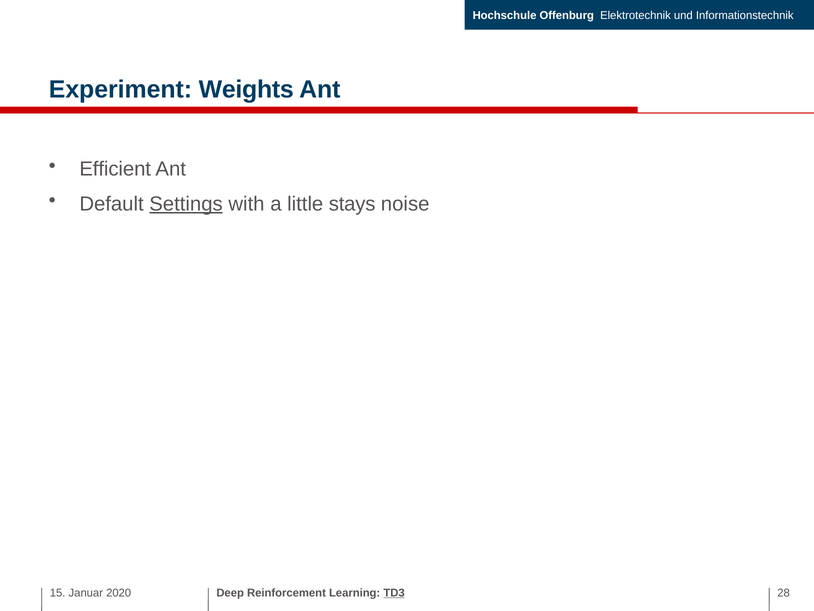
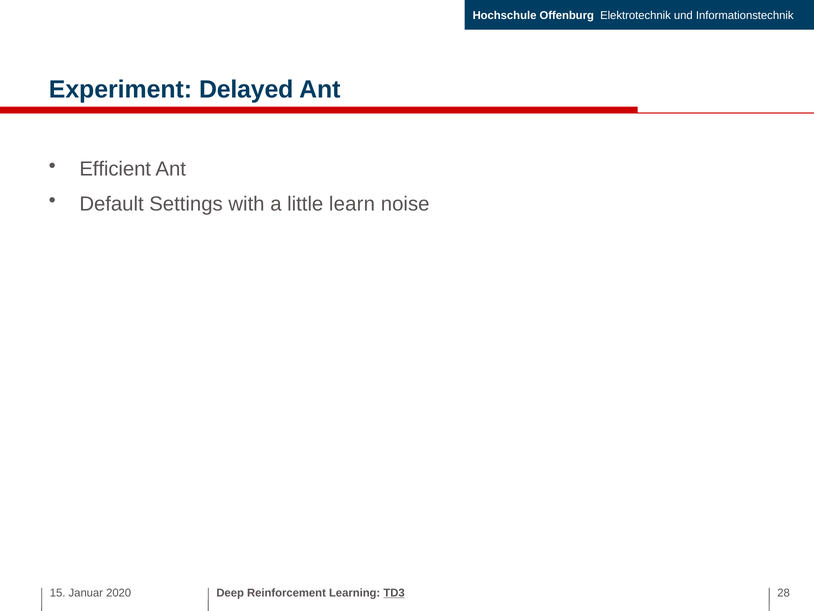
Weights: Weights -> Delayed
Settings underline: present -> none
stays: stays -> learn
